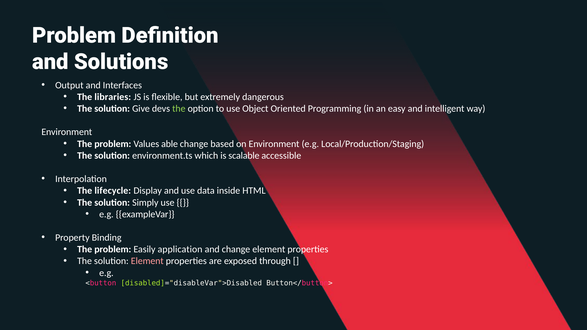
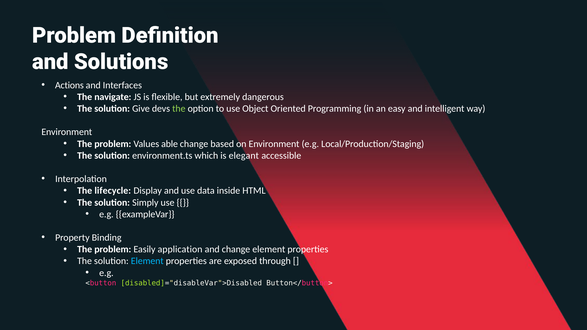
Output: Output -> Actions
libraries: libraries -> navigate
scalable: scalable -> elegant
Element at (147, 261) colour: pink -> light blue
